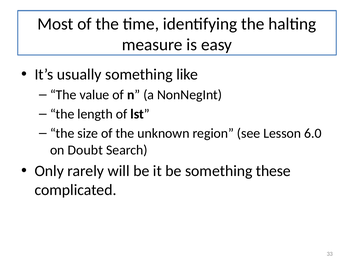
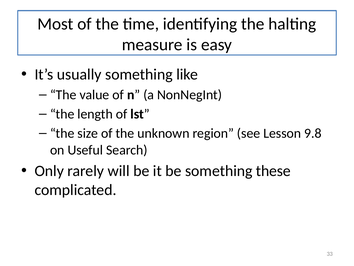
6.0: 6.0 -> 9.8
Doubt: Doubt -> Useful
